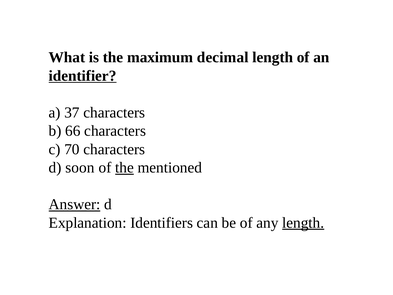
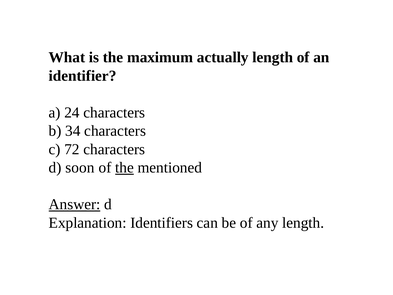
decimal: decimal -> actually
identifier underline: present -> none
37: 37 -> 24
66: 66 -> 34
70: 70 -> 72
length at (303, 223) underline: present -> none
